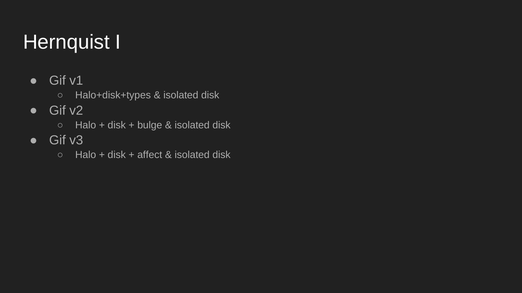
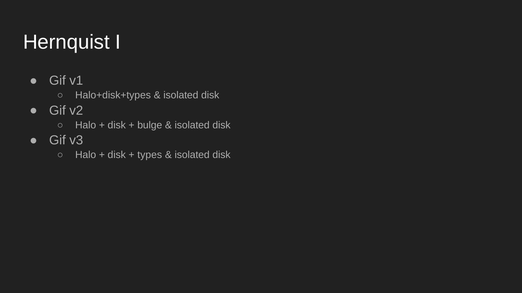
affect: affect -> types
